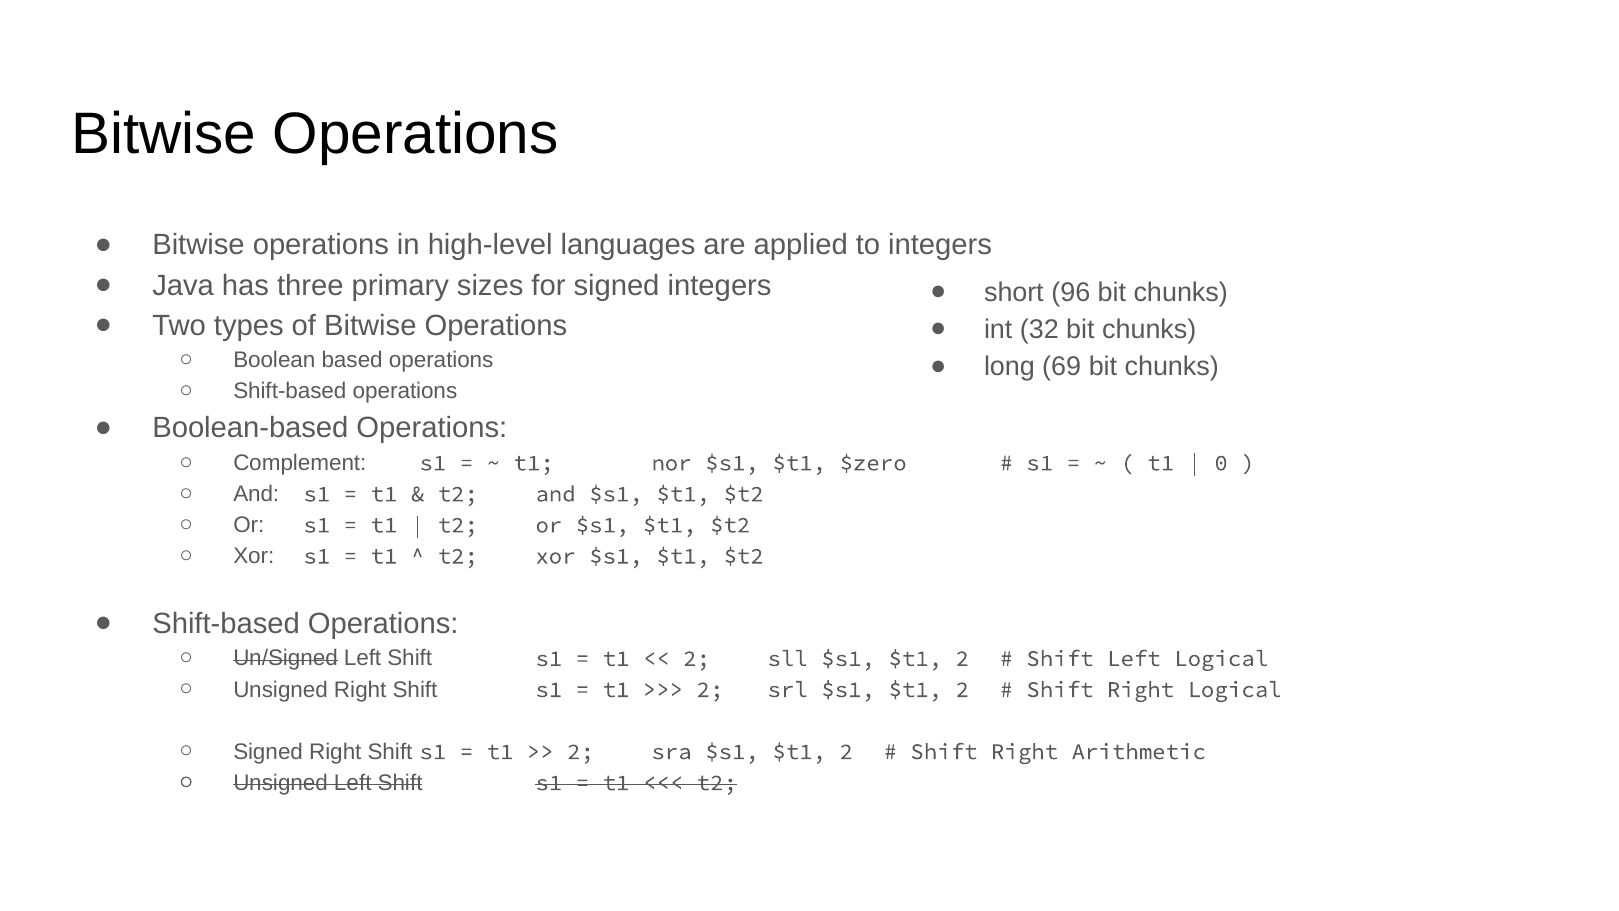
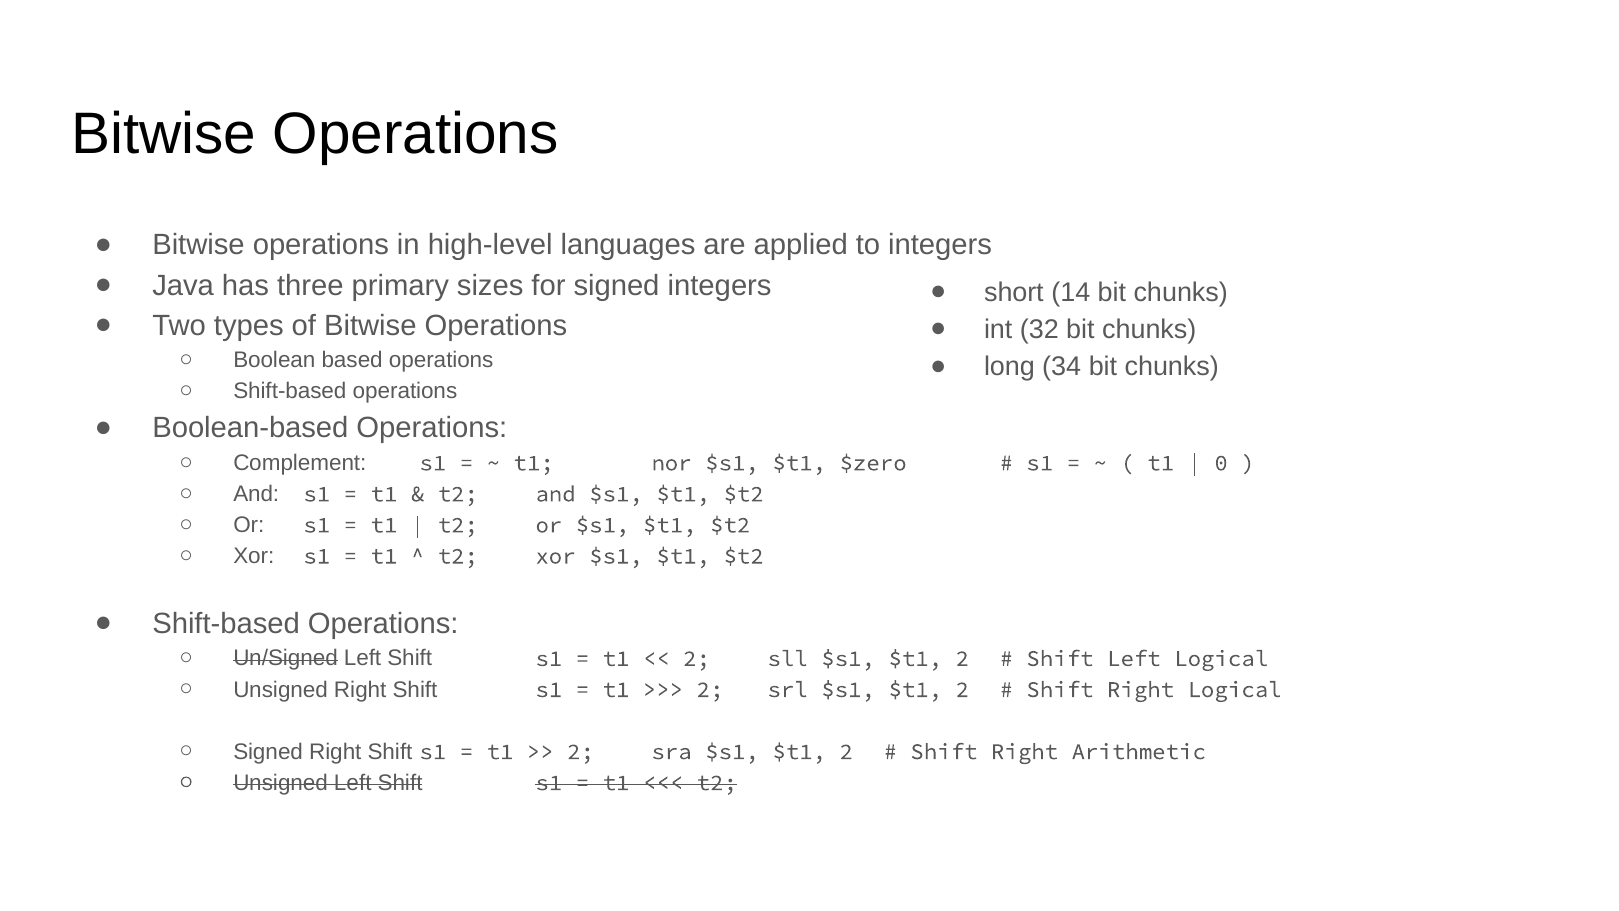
96: 96 -> 14
69: 69 -> 34
